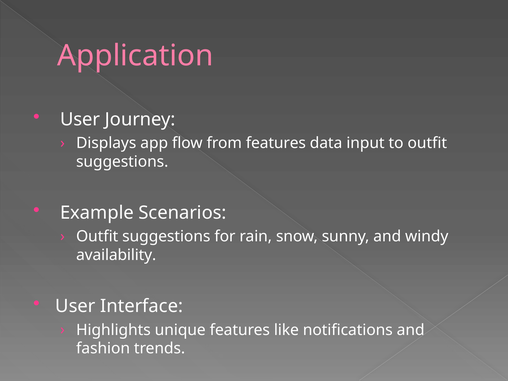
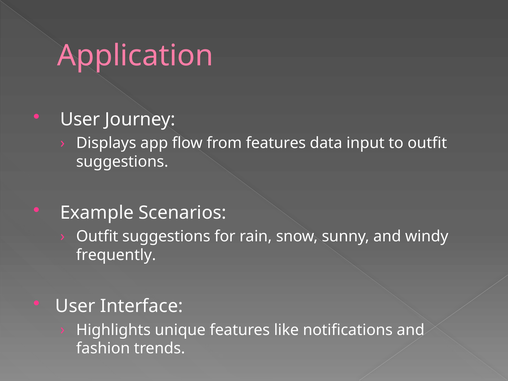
availability: availability -> frequently
